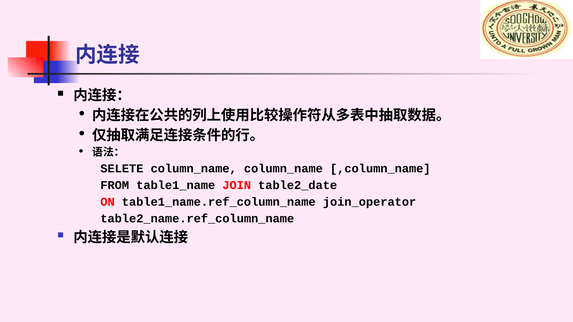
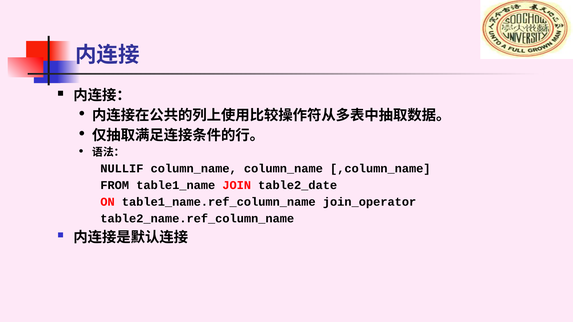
SELETE: SELETE -> NULLIF
